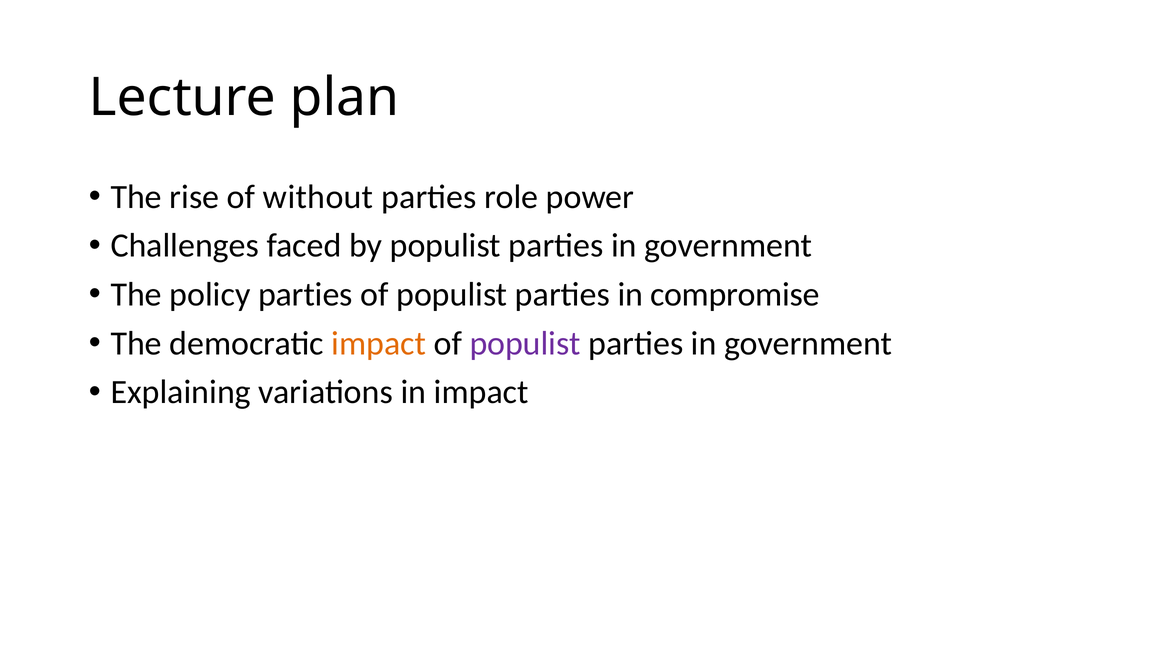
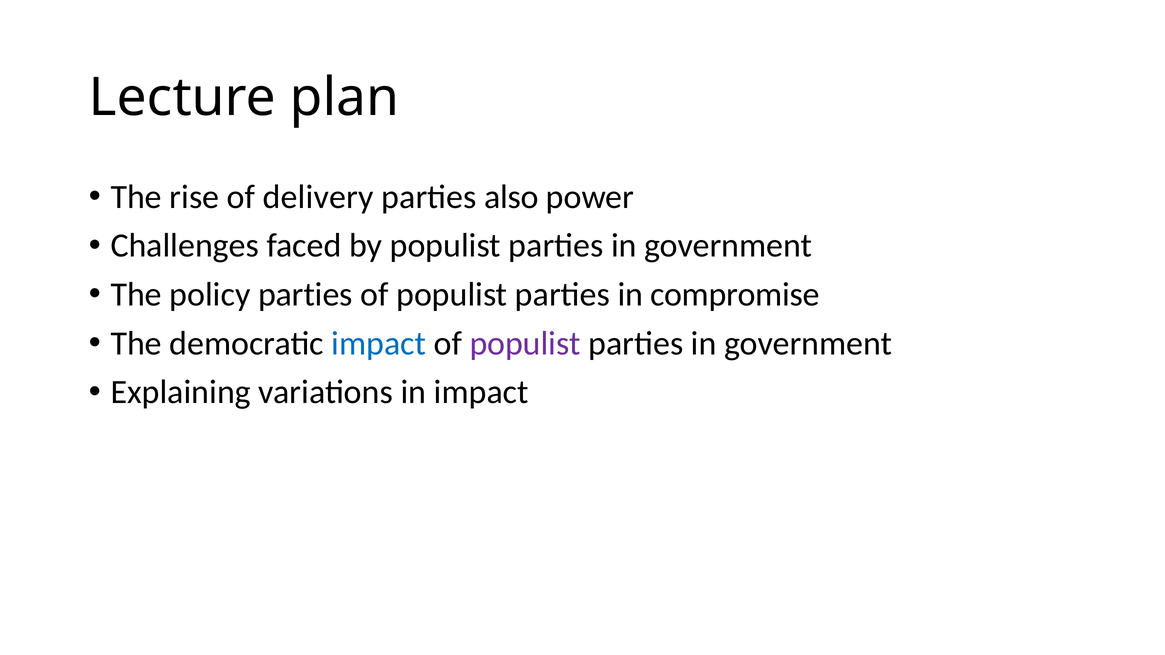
without: without -> delivery
role: role -> also
impact at (379, 344) colour: orange -> blue
